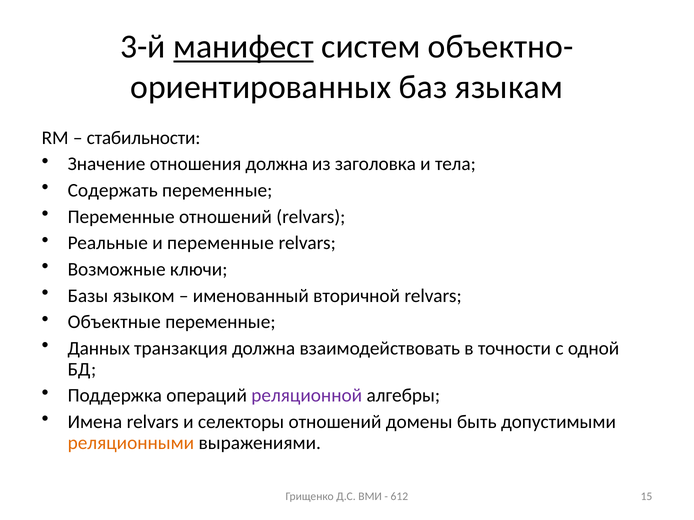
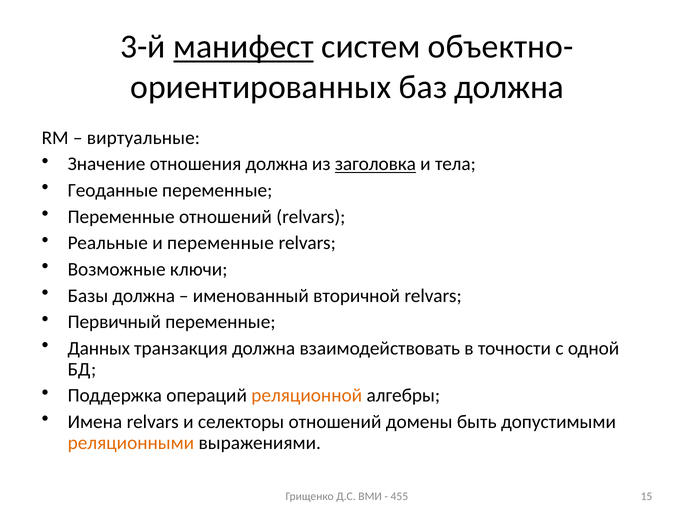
баз языкам: языкам -> должна
стабильности: стабильности -> виртуальные
заголовка underline: none -> present
Содержать: Содержать -> Геоданные
Базы языком: языком -> должна
Объектные: Объектные -> Первичный
реляционной colour: purple -> orange
612: 612 -> 455
